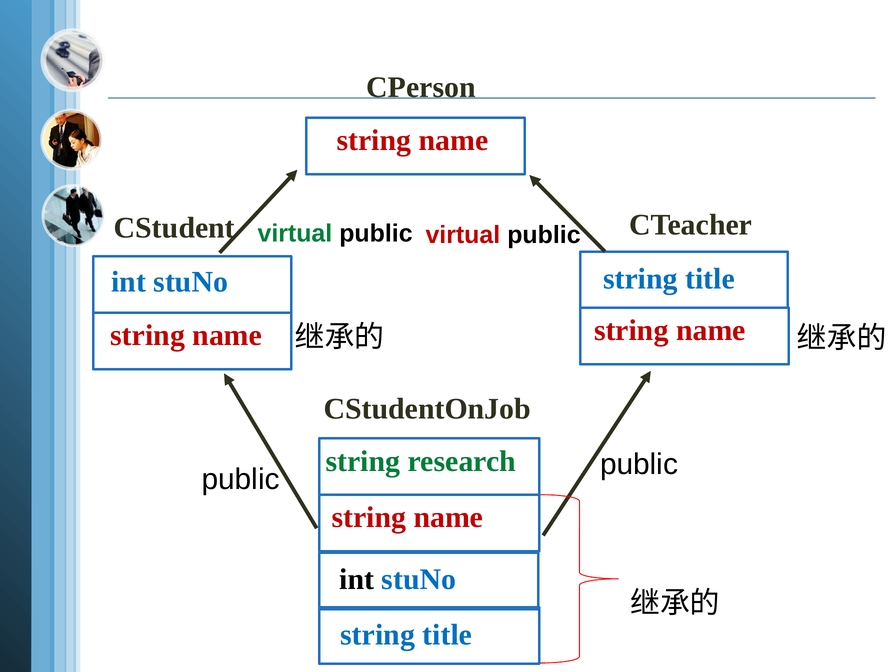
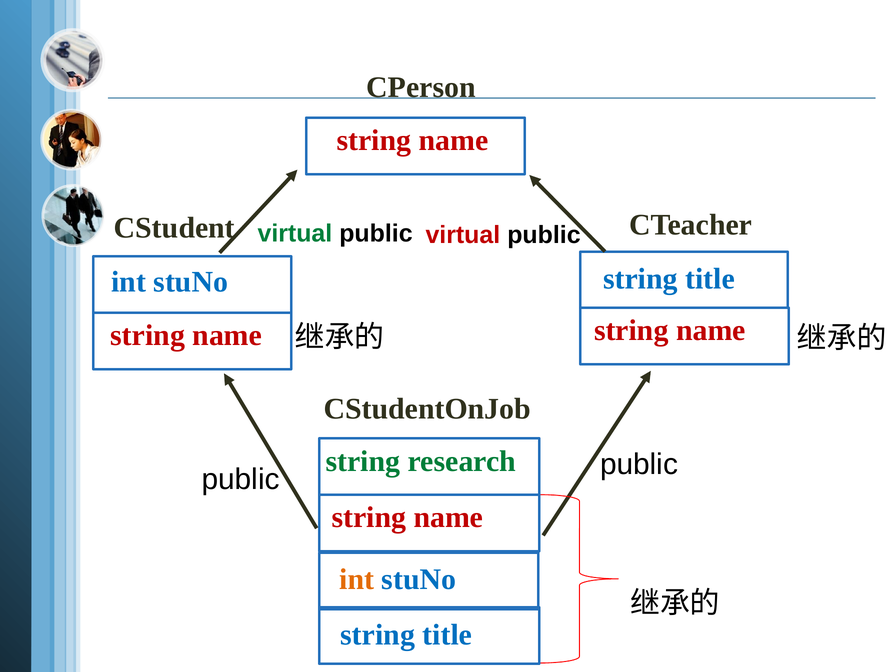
int at (357, 580) colour: black -> orange
